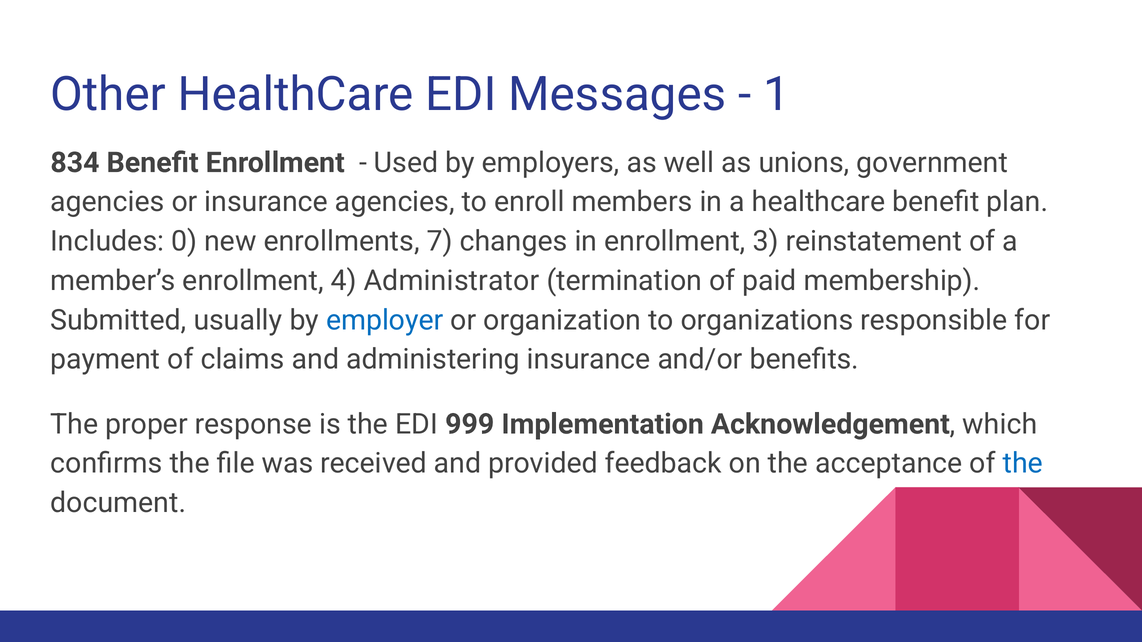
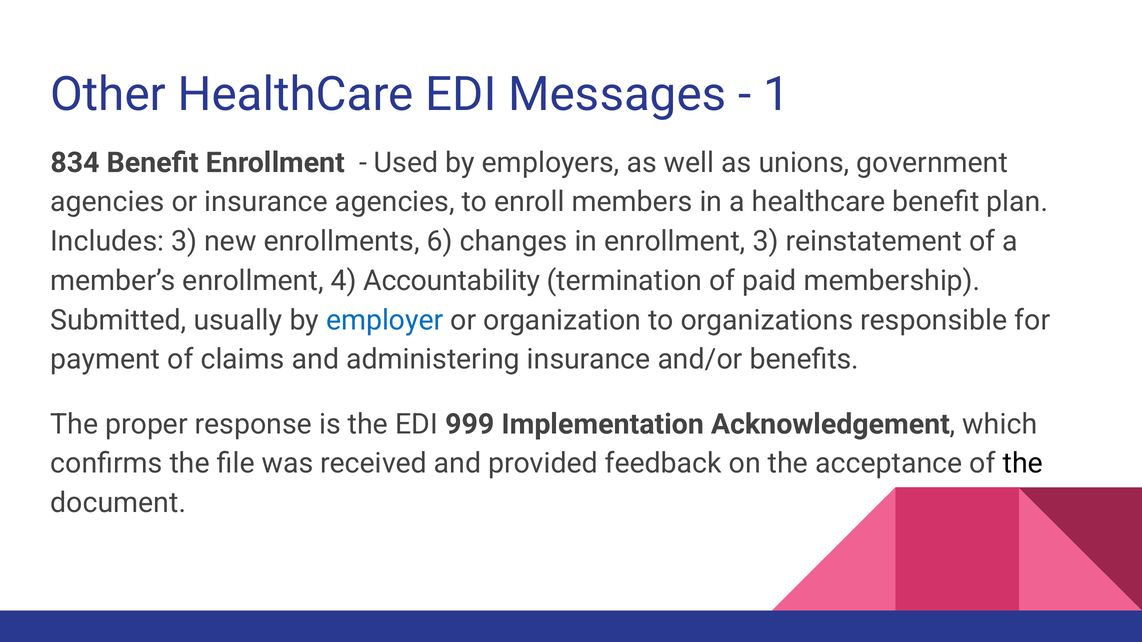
Includes 0: 0 -> 3
7: 7 -> 6
Administrator: Administrator -> Accountability
the at (1023, 464) colour: blue -> black
